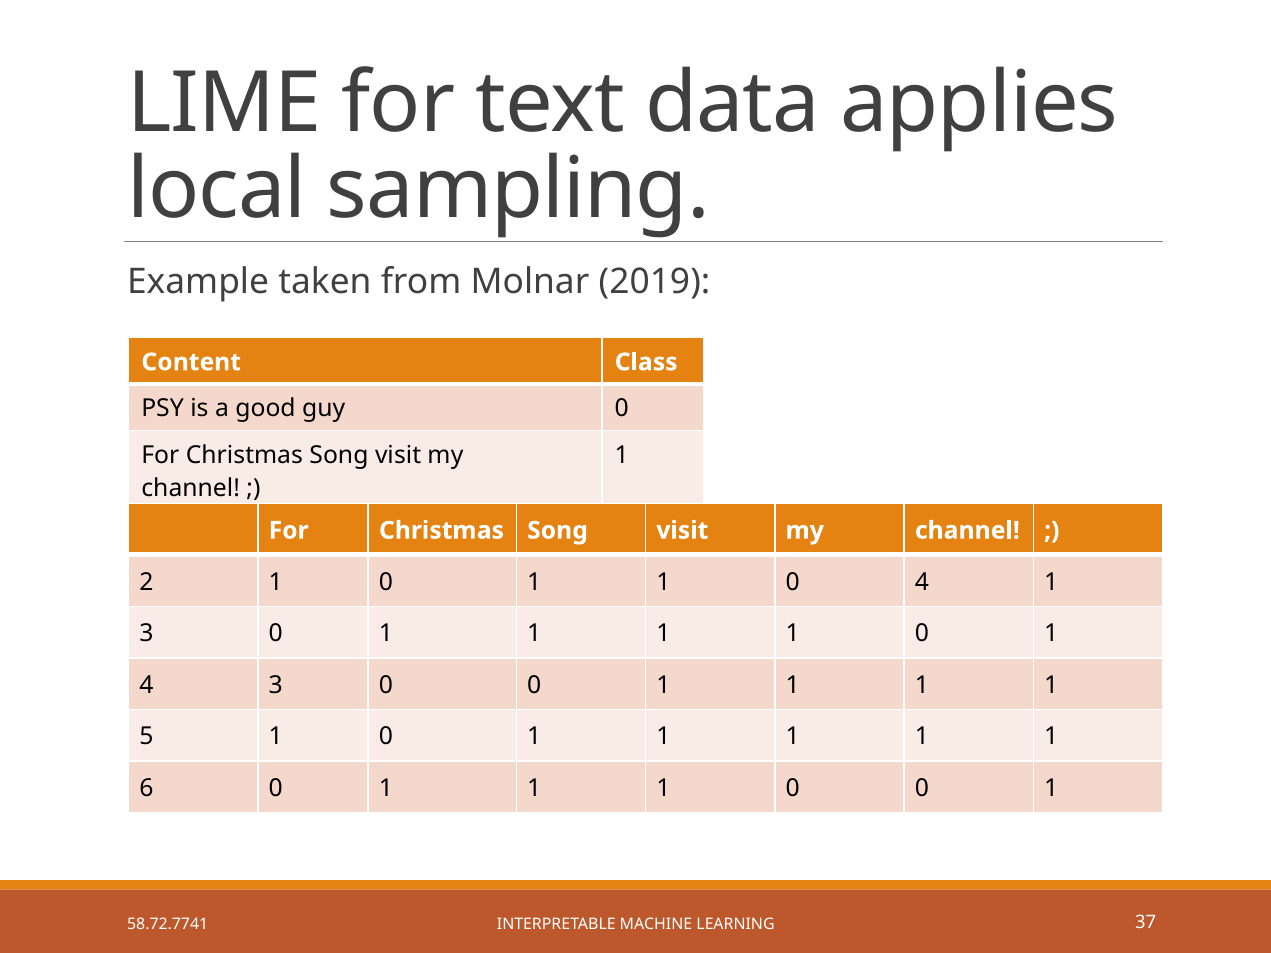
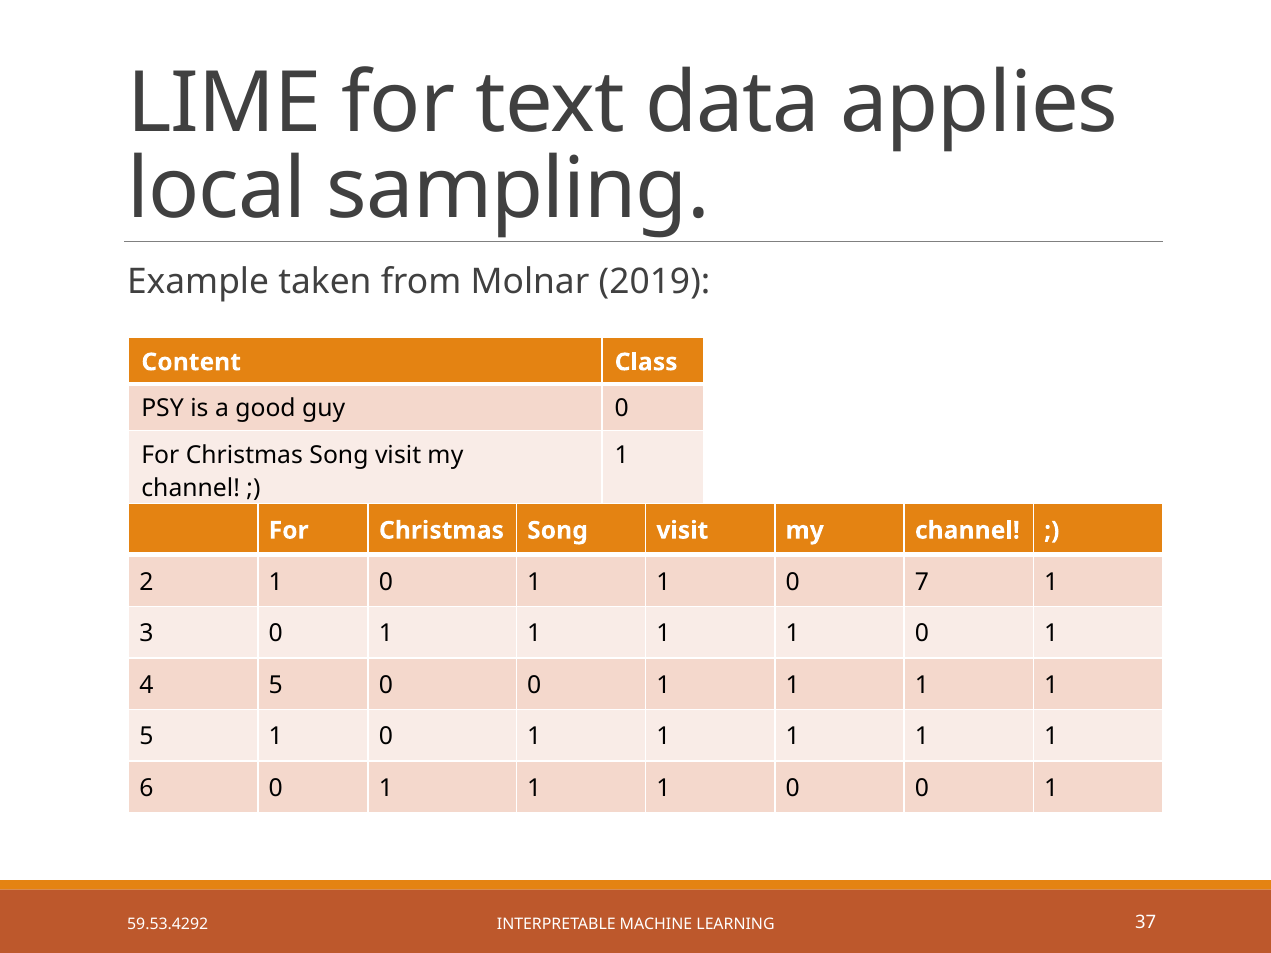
0 4: 4 -> 7
4 3: 3 -> 5
58.72.7741: 58.72.7741 -> 59.53.4292
